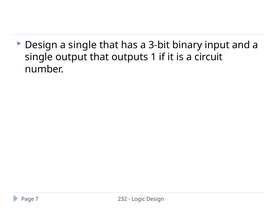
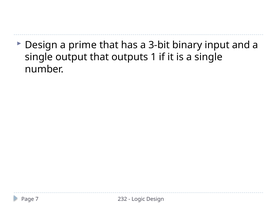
Design a single: single -> prime
is a circuit: circuit -> single
